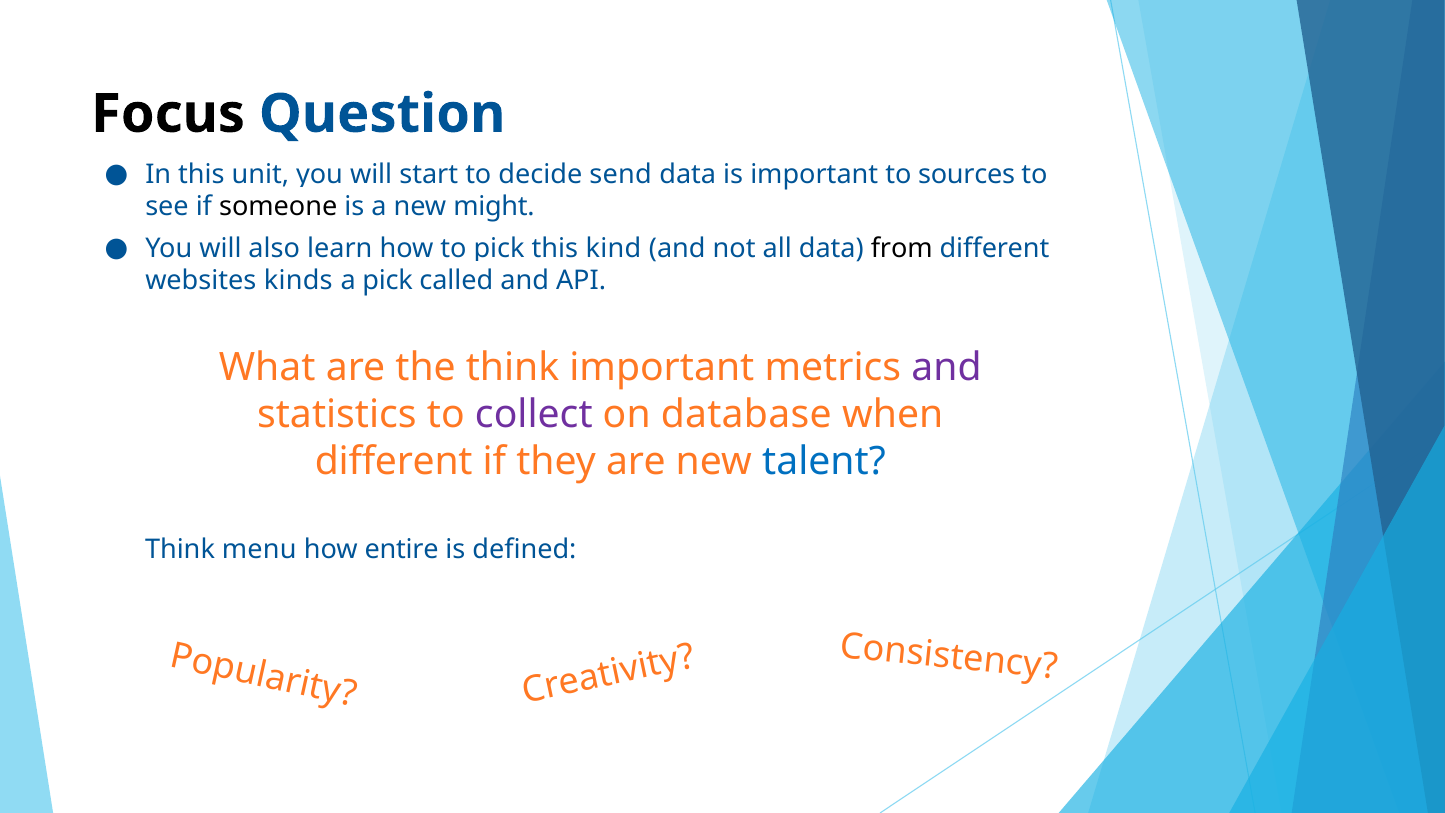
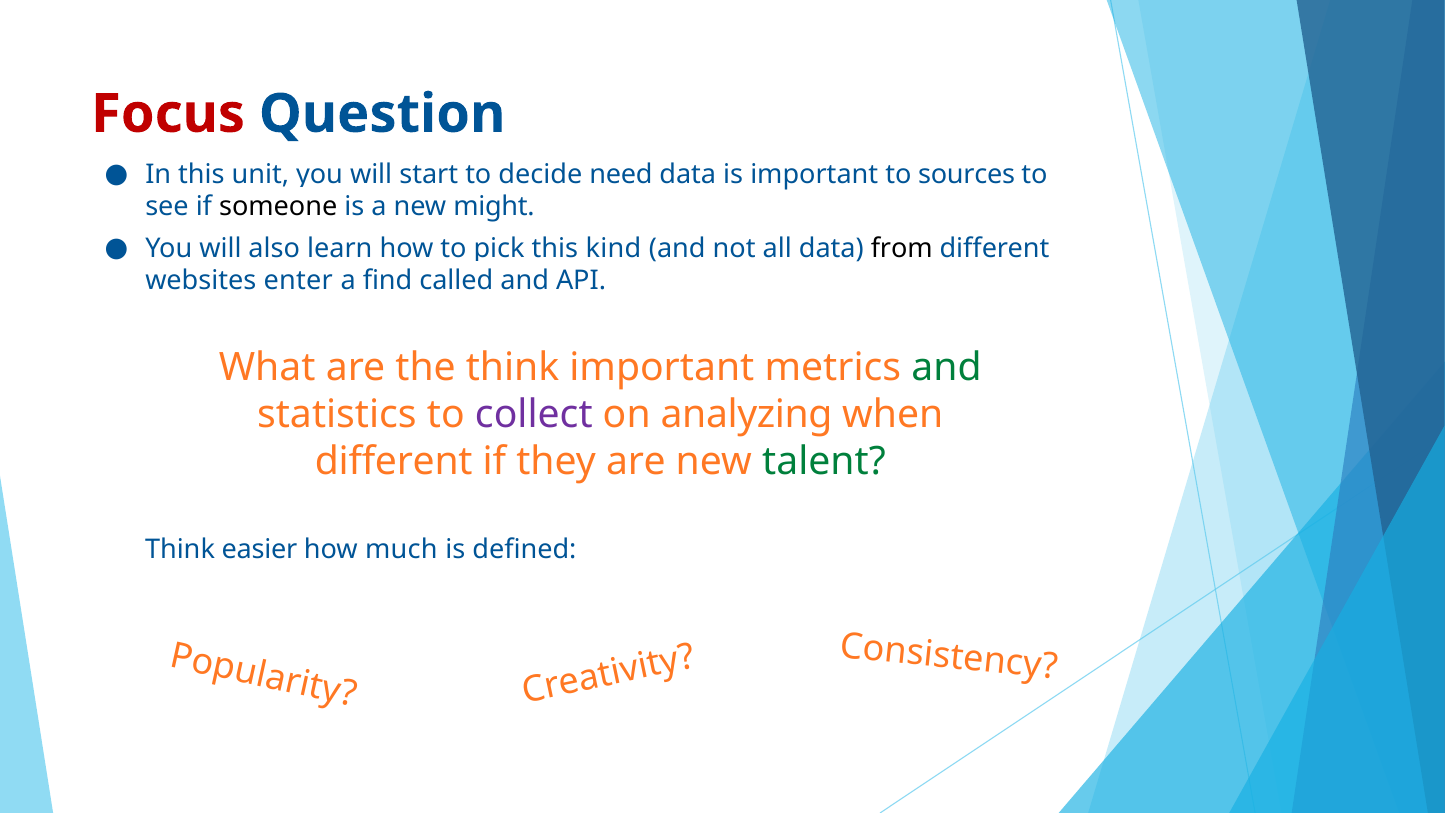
Focus colour: black -> red
send: send -> need
kinds: kinds -> enter
a pick: pick -> find
and at (947, 368) colour: purple -> green
database: database -> analyzing
talent colour: blue -> green
menu: menu -> easier
entire: entire -> much
